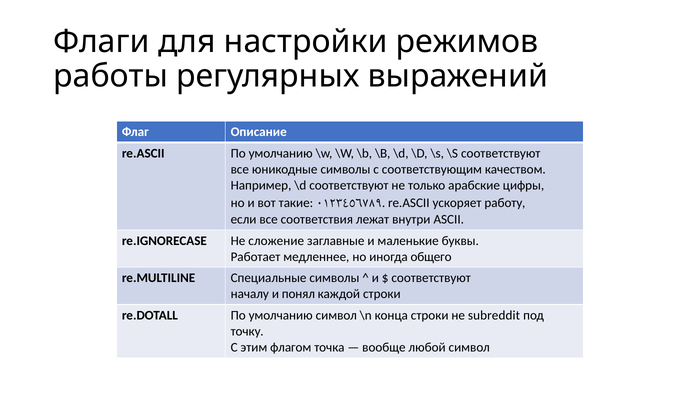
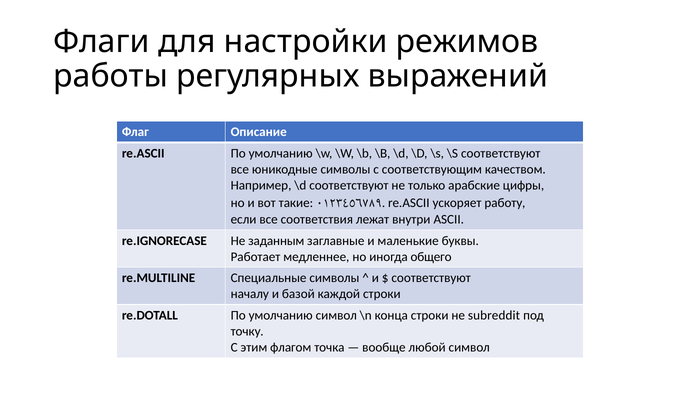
сложение: сложение -> заданным
понял: понял -> базой
